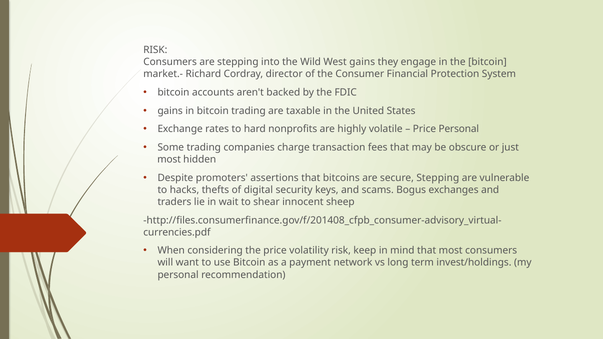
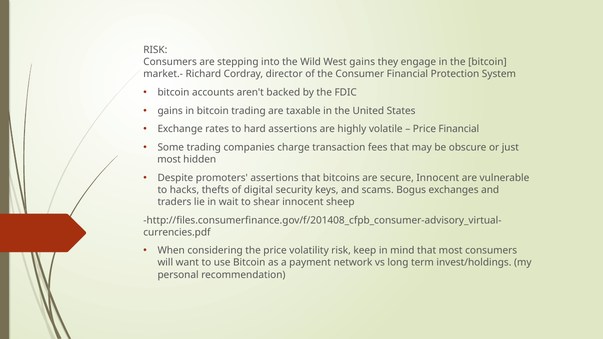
hard nonprofits: nonprofits -> assertions
Price Personal: Personal -> Financial
secure Stepping: Stepping -> Innocent
